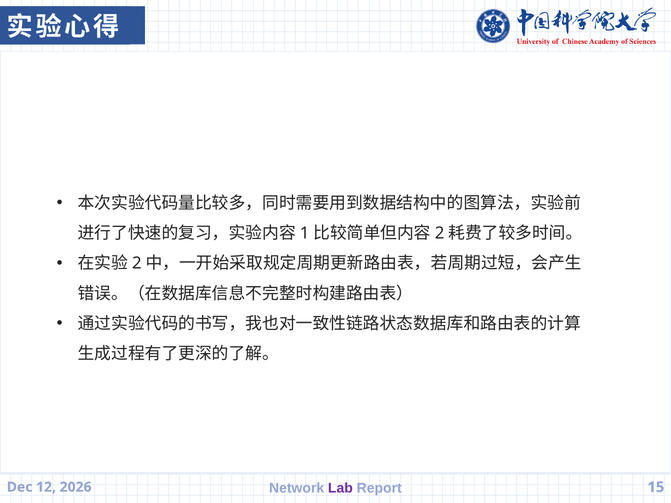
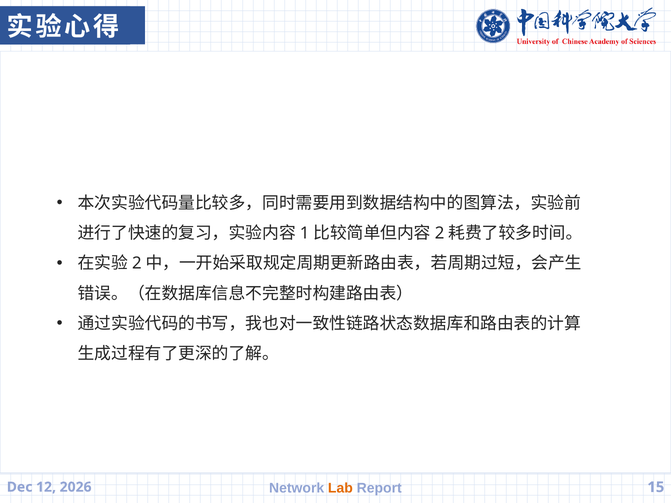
Lab colour: purple -> orange
